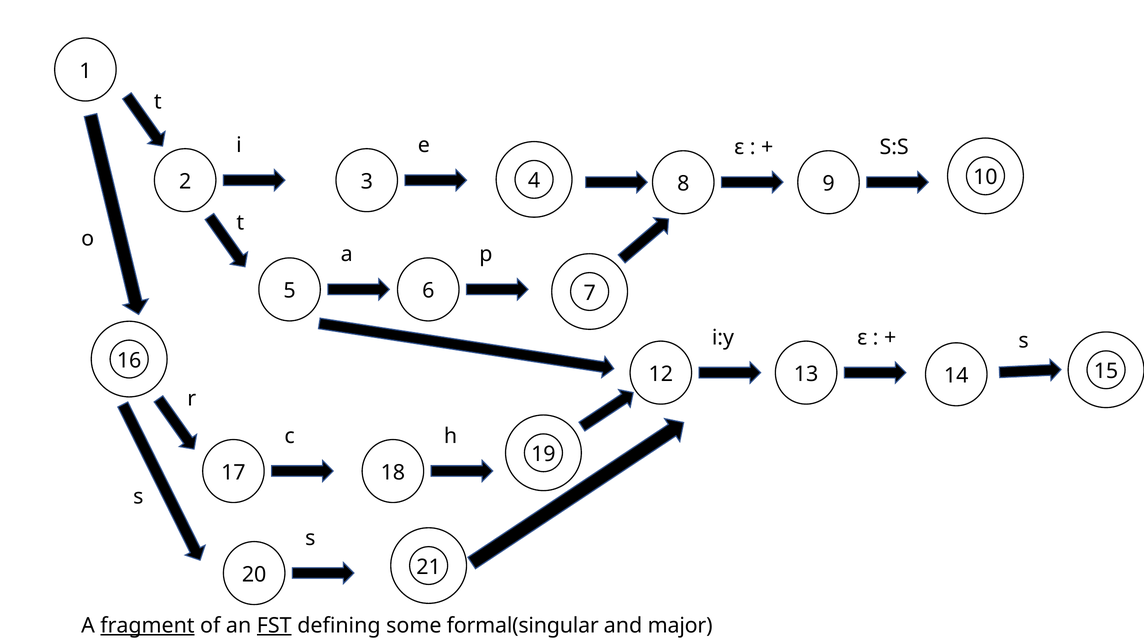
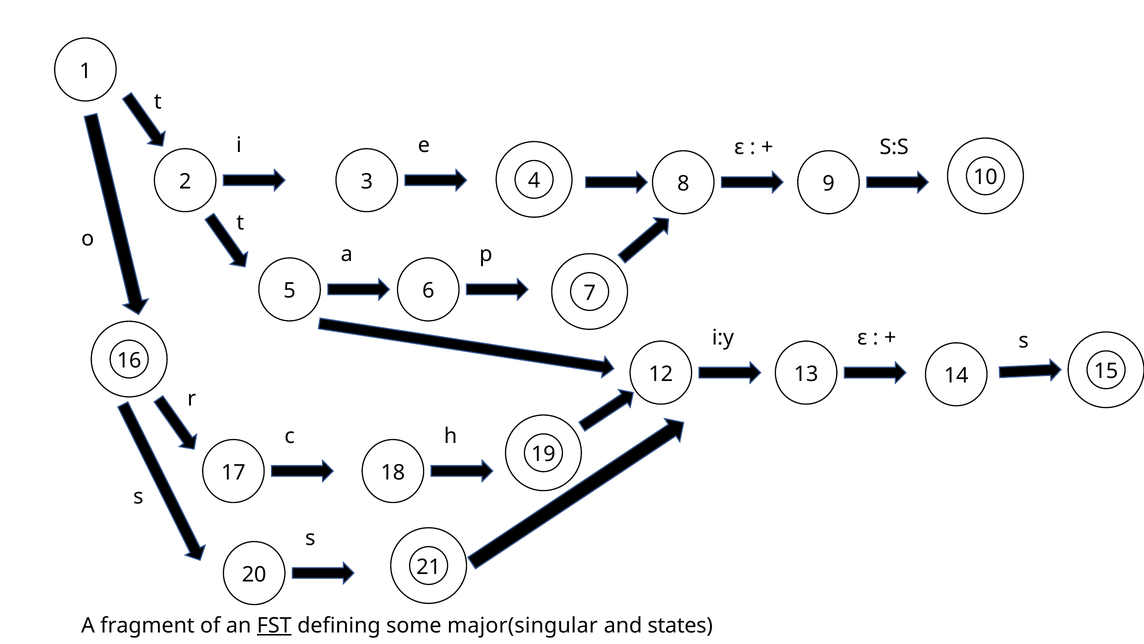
fragment underline: present -> none
formal(singular: formal(singular -> major(singular
major: major -> states
